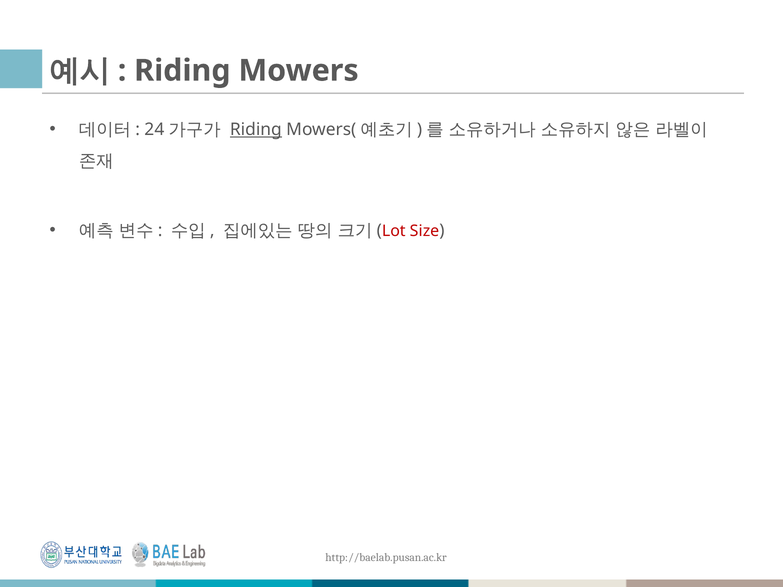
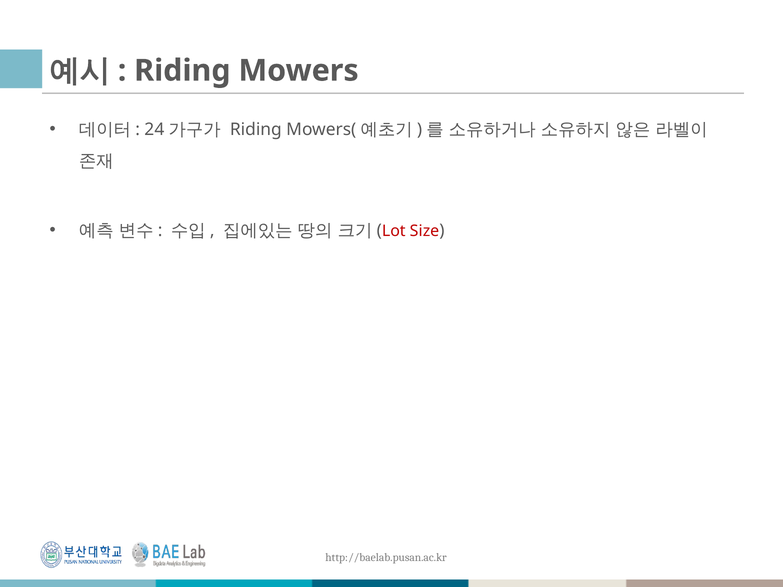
Riding at (256, 130) underline: present -> none
